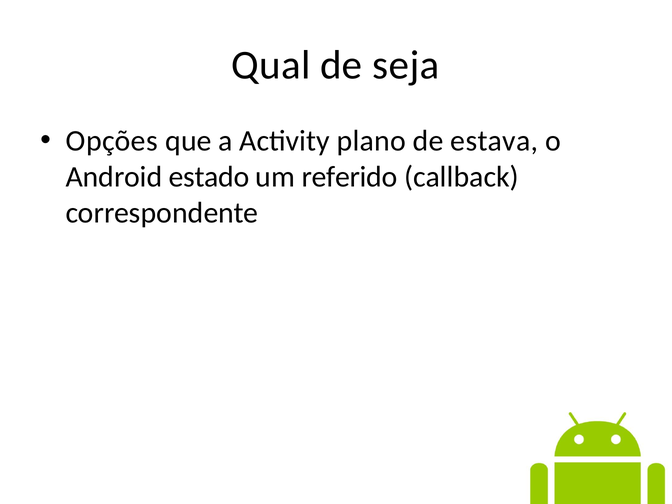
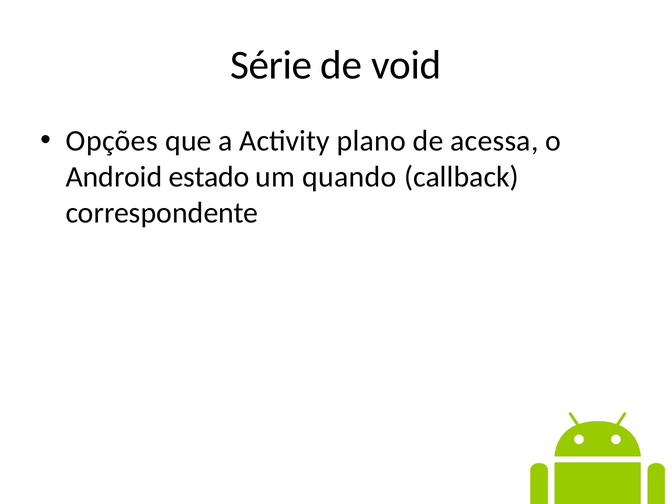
Qual: Qual -> Série
seja: seja -> void
estava: estava -> acessa
referido: referido -> quando
